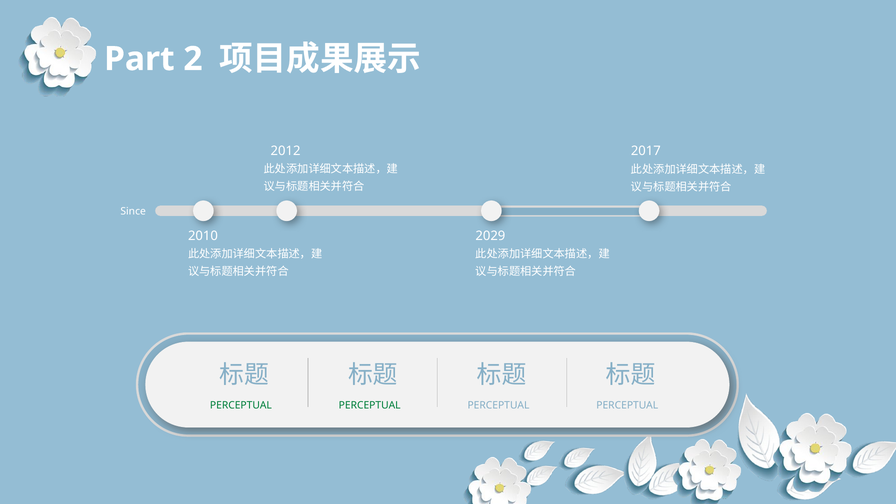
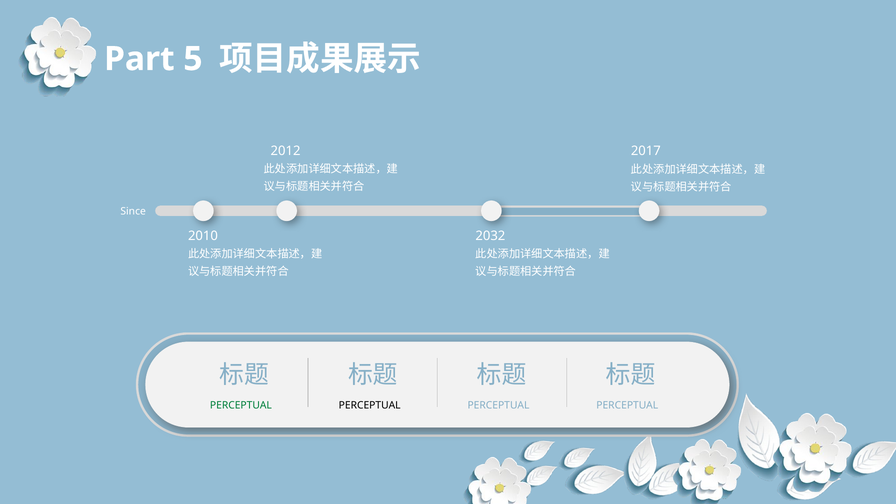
2: 2 -> 5
2029: 2029 -> 2032
PERCEPTUAL at (370, 405) colour: green -> black
